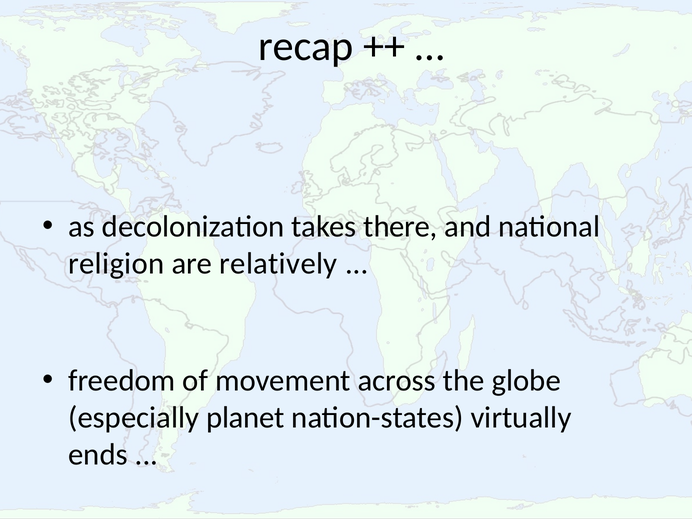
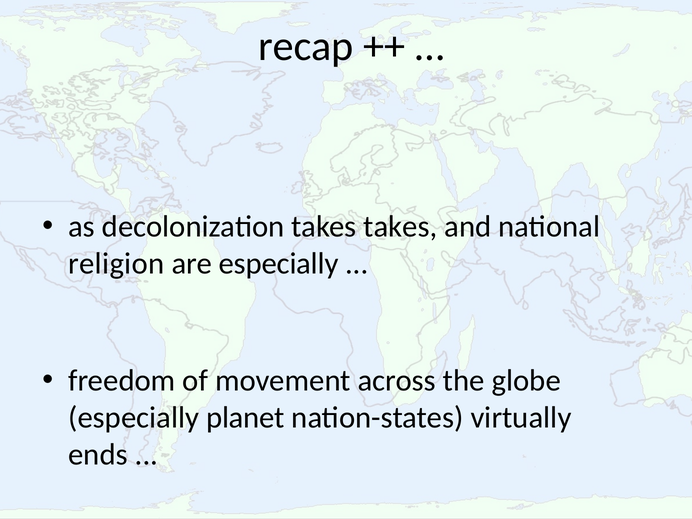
takes there: there -> takes
are relatively: relatively -> especially
